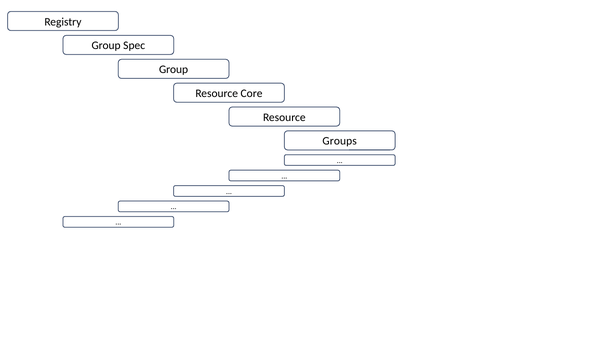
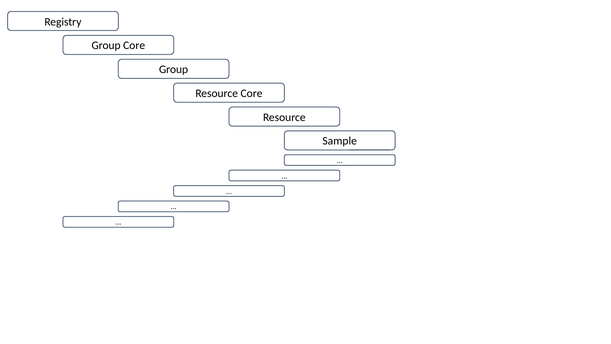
Group Spec: Spec -> Core
Groups: Groups -> Sample
